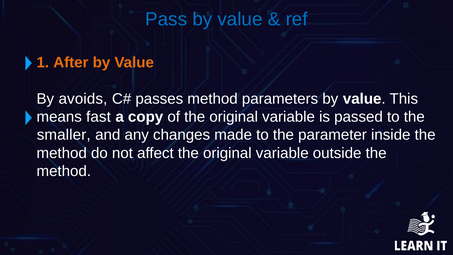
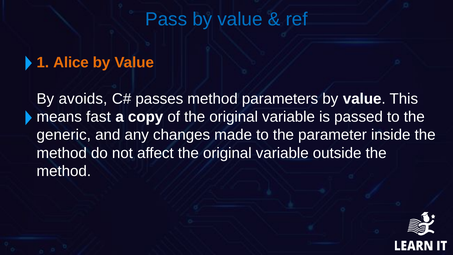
After: After -> Alice
smaller: smaller -> generic
